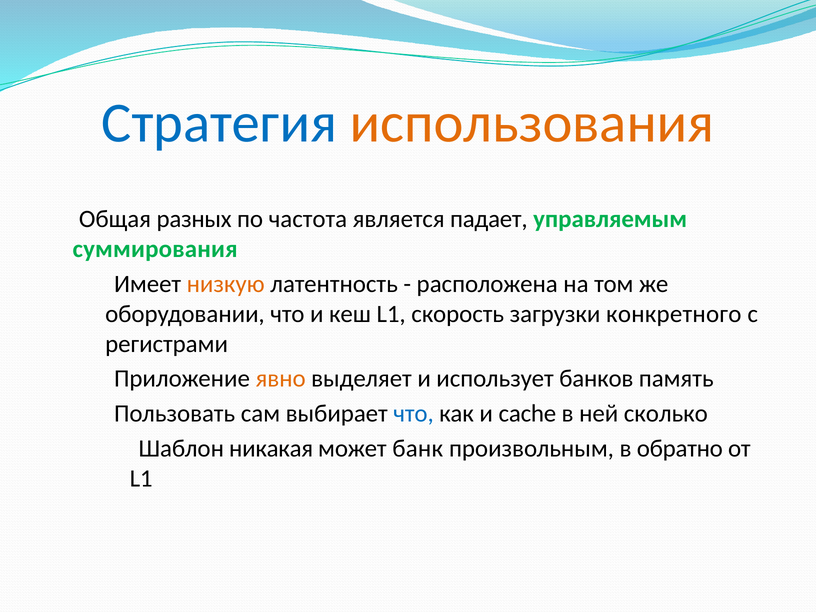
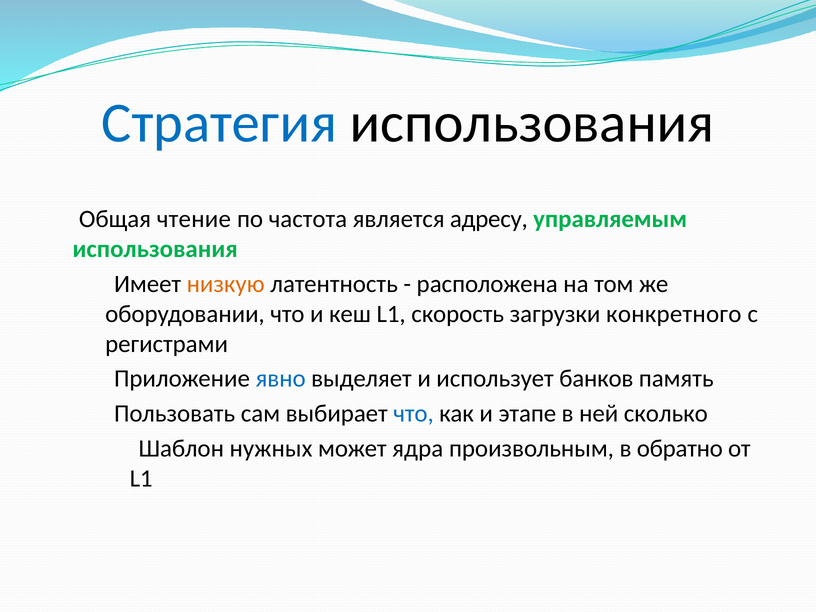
использования at (532, 123) colour: orange -> black
разных: разных -> чтение
падает: падает -> адресу
суммирования at (155, 249): суммирования -> использования
явно colour: orange -> blue
cache: cache -> этапе
никакая: никакая -> нужных
банк: банк -> ядра
